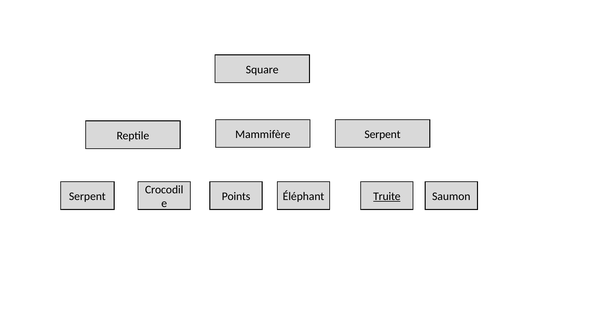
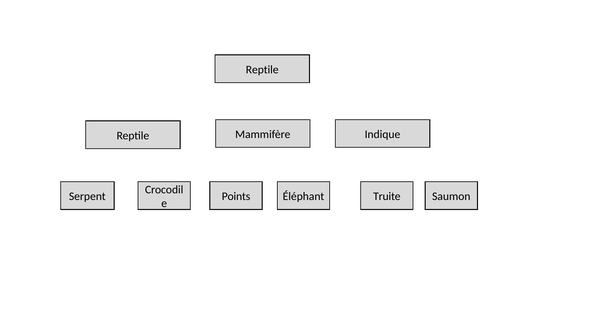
Square at (262, 70): Square -> Reptile
Mammifère Serpent: Serpent -> Indique
Truite underline: present -> none
